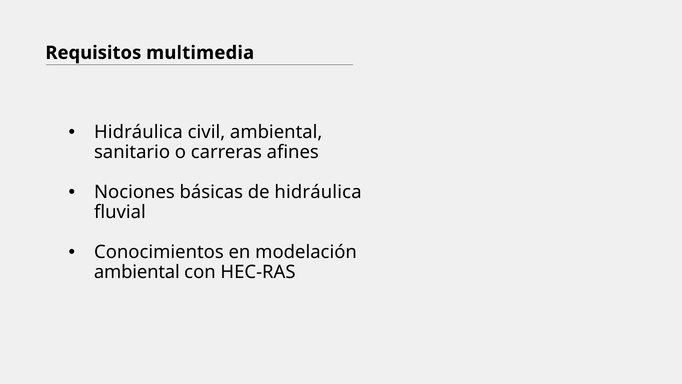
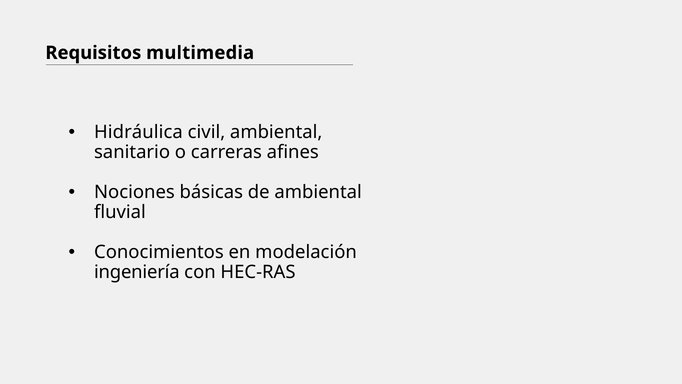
de hidráulica: hidráulica -> ambiental
ambiental at (137, 272): ambiental -> ingeniería
